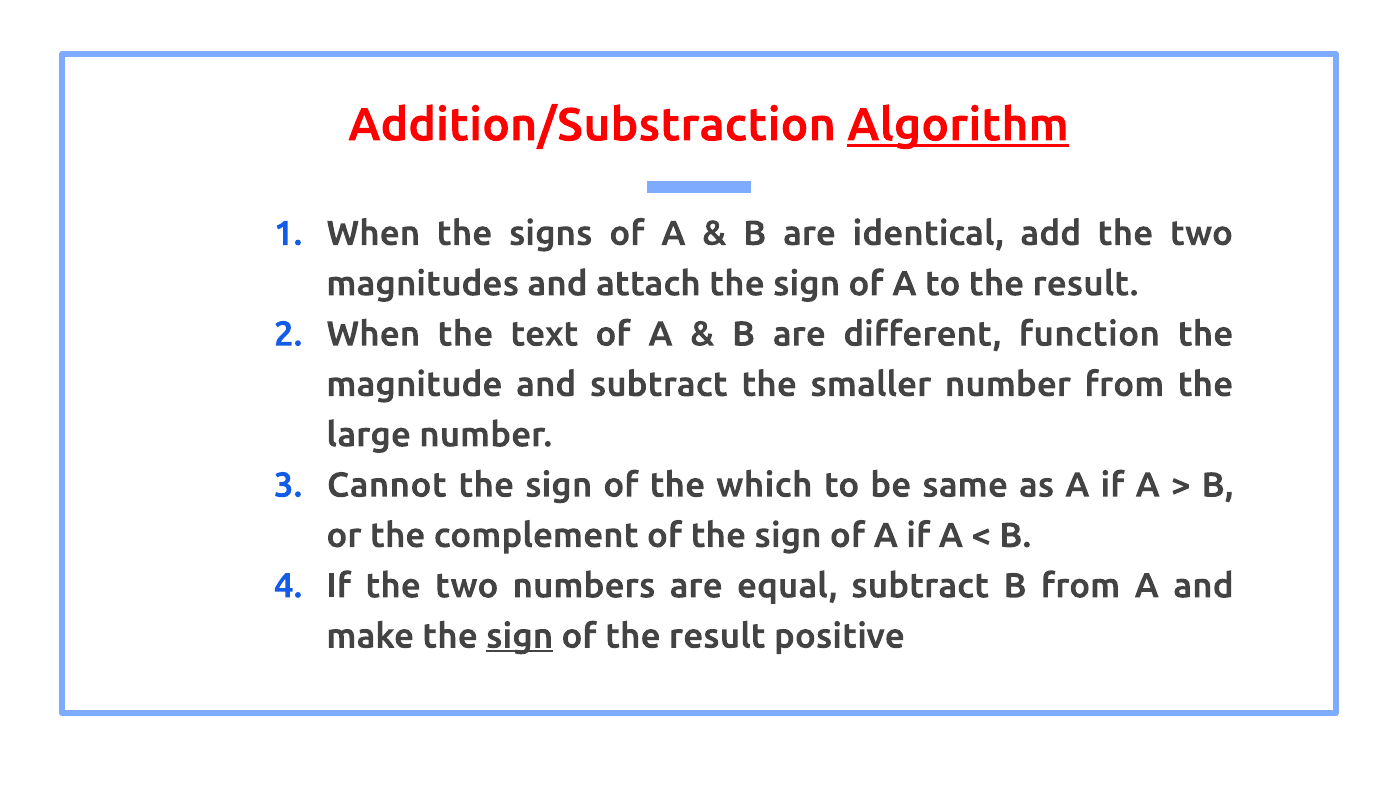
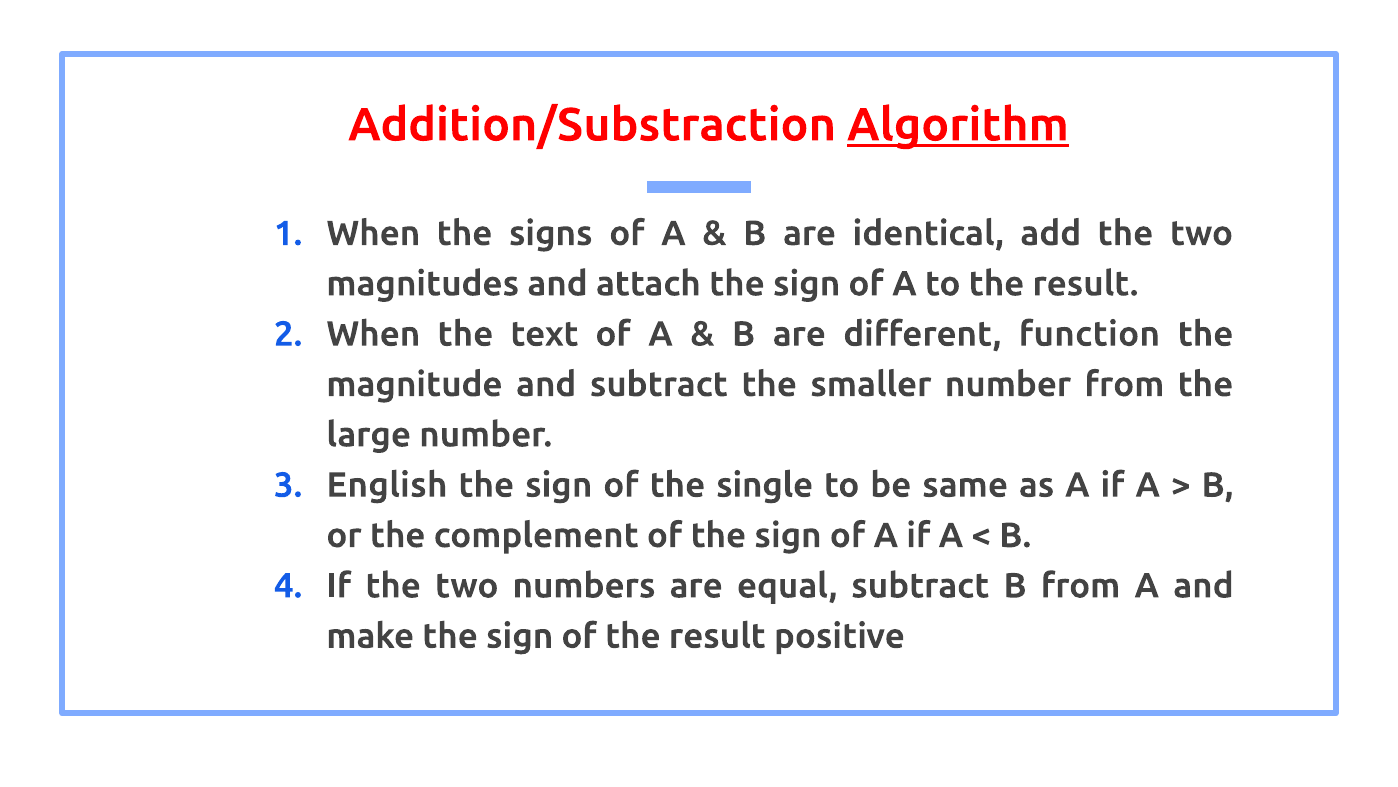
Cannot: Cannot -> English
which: which -> single
sign at (520, 636) underline: present -> none
